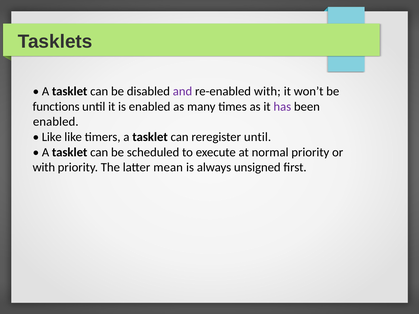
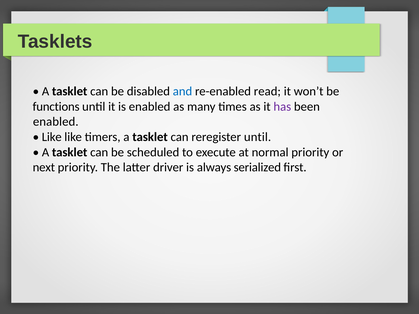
and colour: purple -> blue
re-enabled with: with -> read
with at (44, 167): with -> next
mean: mean -> driver
unsigned: unsigned -> serialized
